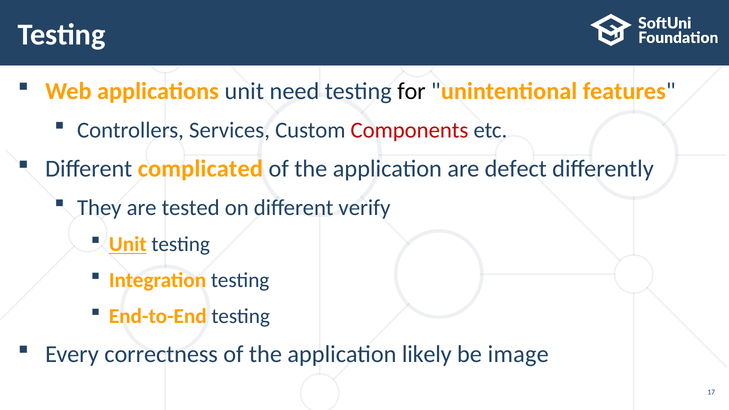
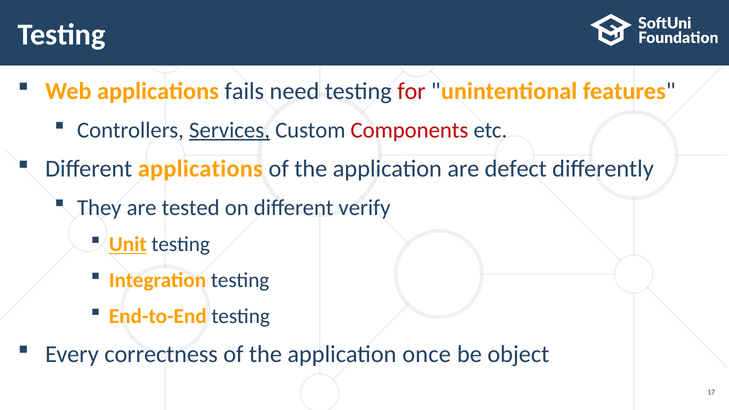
applications unit: unit -> fails
for colour: black -> red
Services underline: none -> present
Different complicated: complicated -> applications
likely: likely -> once
image: image -> object
